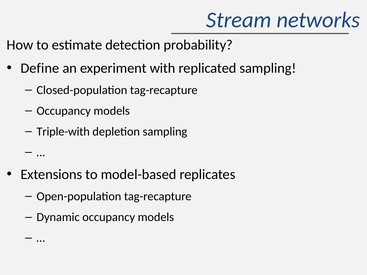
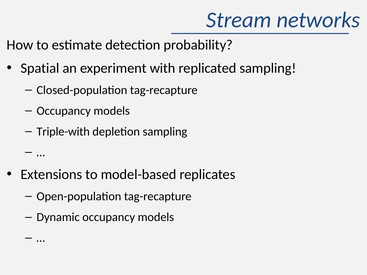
Define: Define -> Spatial
